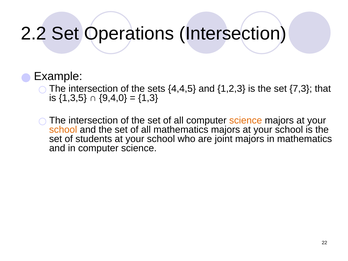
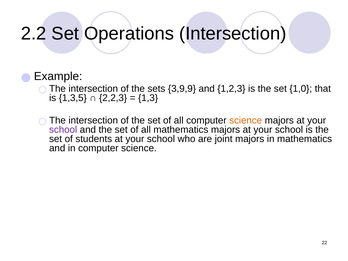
4,4,5: 4,4,5 -> 3,9,9
7,3: 7,3 -> 1,0
9,4,0: 9,4,0 -> 2,2,3
school at (63, 130) colour: orange -> purple
